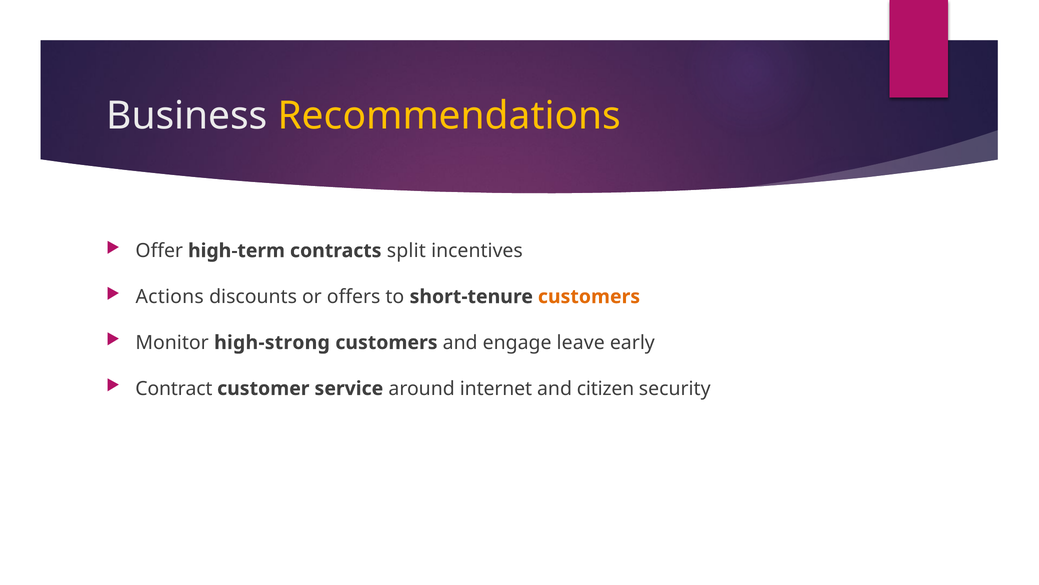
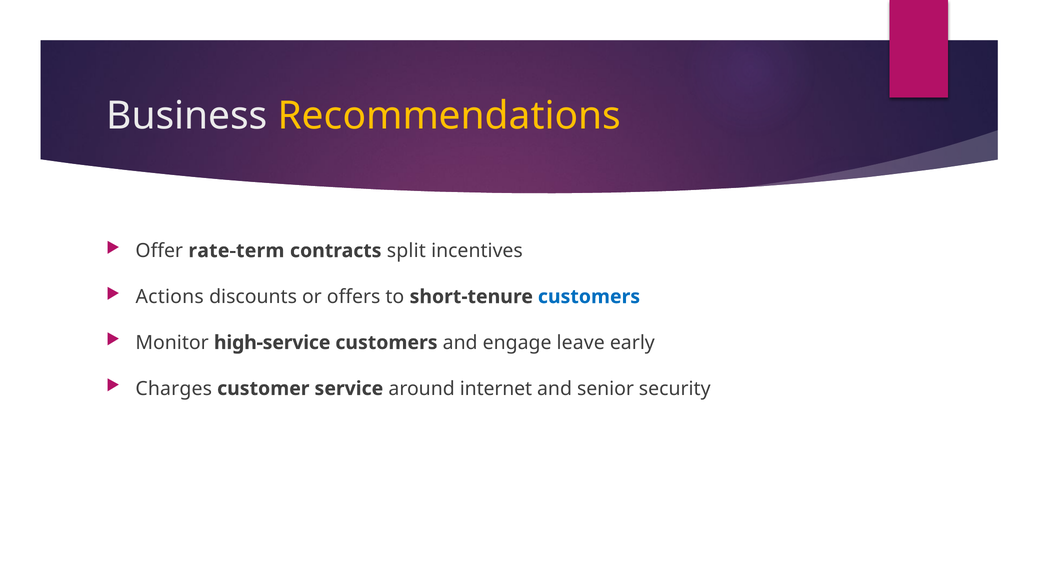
high-term: high-term -> rate-term
customers at (589, 296) colour: orange -> blue
high-strong: high-strong -> high-service
Contract: Contract -> Charges
citizen: citizen -> senior
